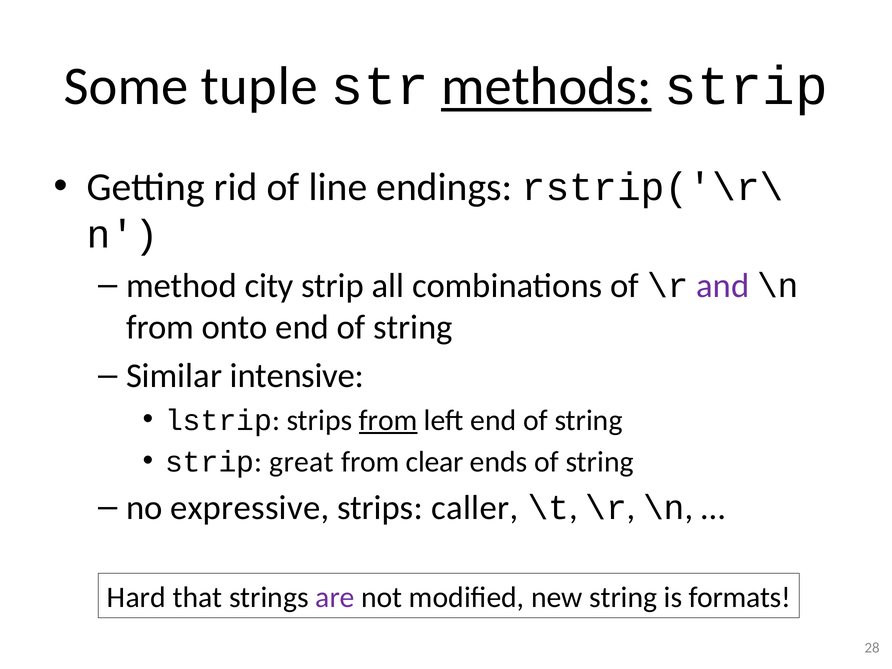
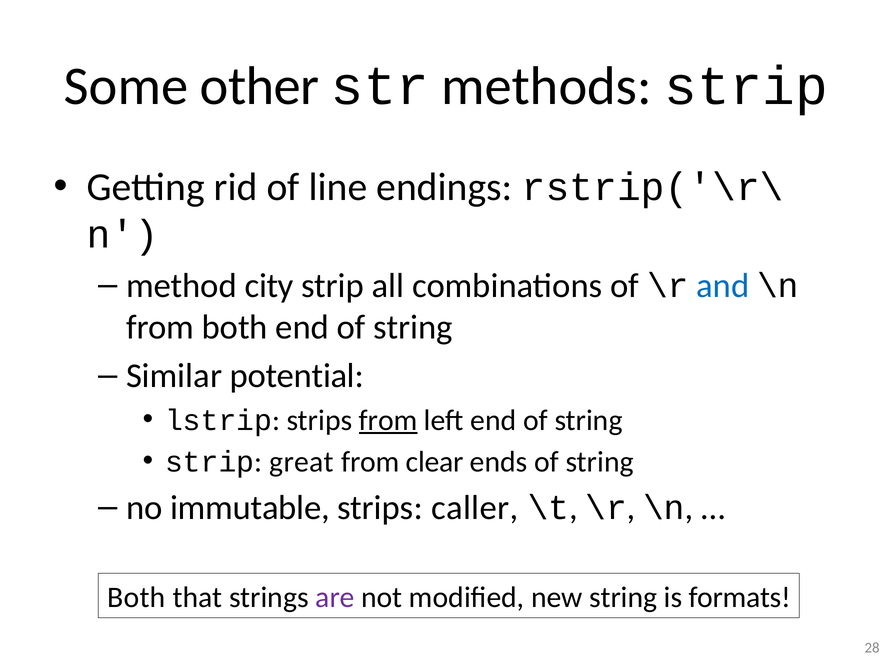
tuple: tuple -> other
methods underline: present -> none
and colour: purple -> blue
from onto: onto -> both
intensive: intensive -> potential
expressive: expressive -> immutable
Hard at (136, 598): Hard -> Both
